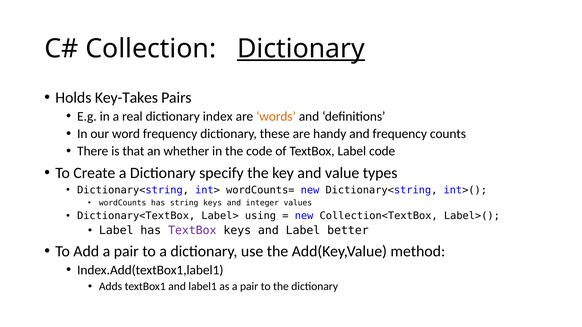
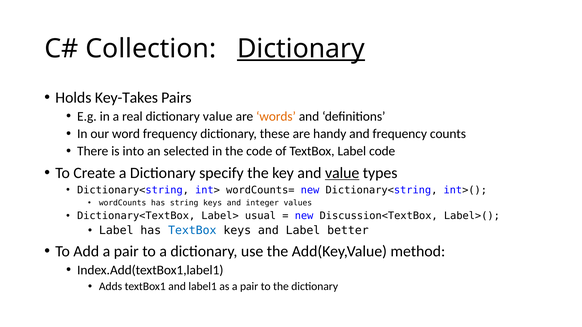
dictionary index: index -> value
that: that -> into
whether: whether -> selected
value at (342, 173) underline: none -> present
using: using -> usual
Collection<TextBox: Collection<TextBox -> Discussion<TextBox
TextBox at (192, 231) colour: purple -> blue
